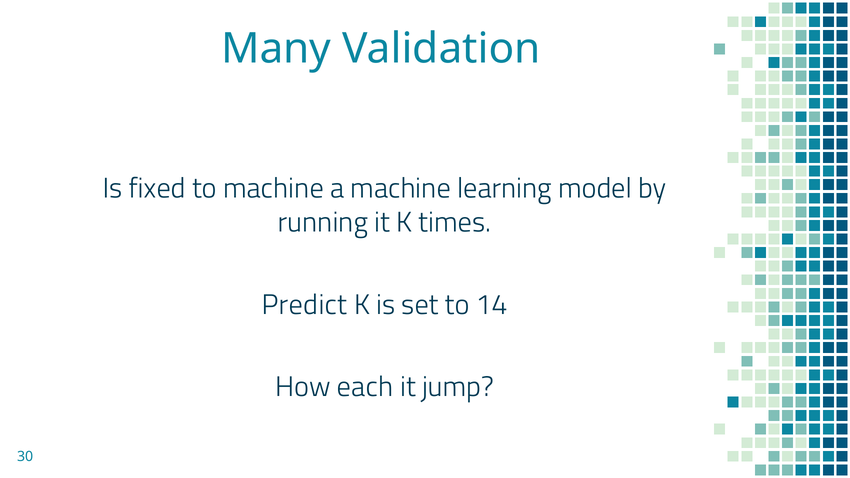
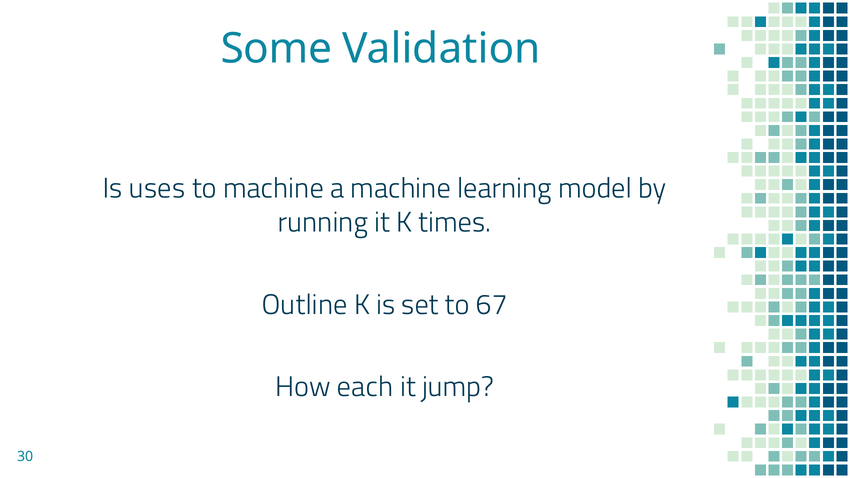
Many: Many -> Some
fixed: fixed -> uses
Predict: Predict -> Outline
14: 14 -> 67
